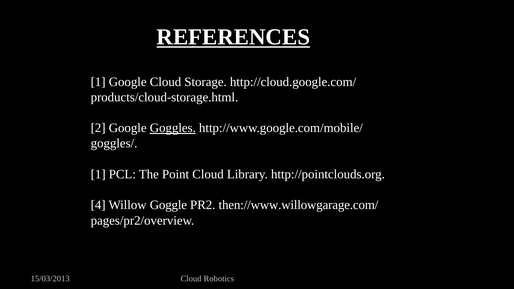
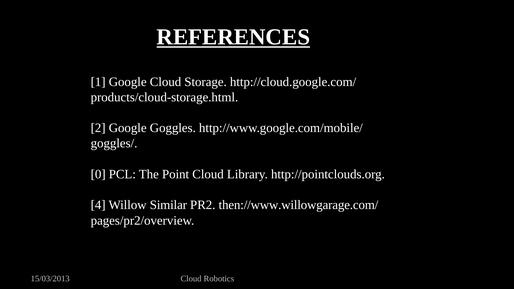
Goggles underline: present -> none
1 at (98, 174): 1 -> 0
Goggle: Goggle -> Similar
